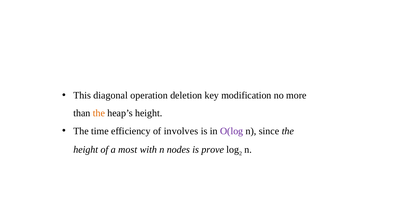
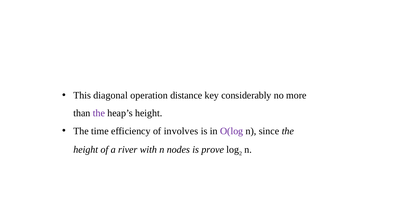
deletion: deletion -> distance
modification: modification -> considerably
the at (99, 113) colour: orange -> purple
most: most -> river
